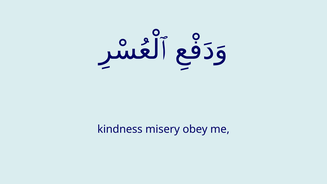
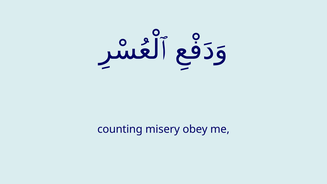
kindness: kindness -> counting
